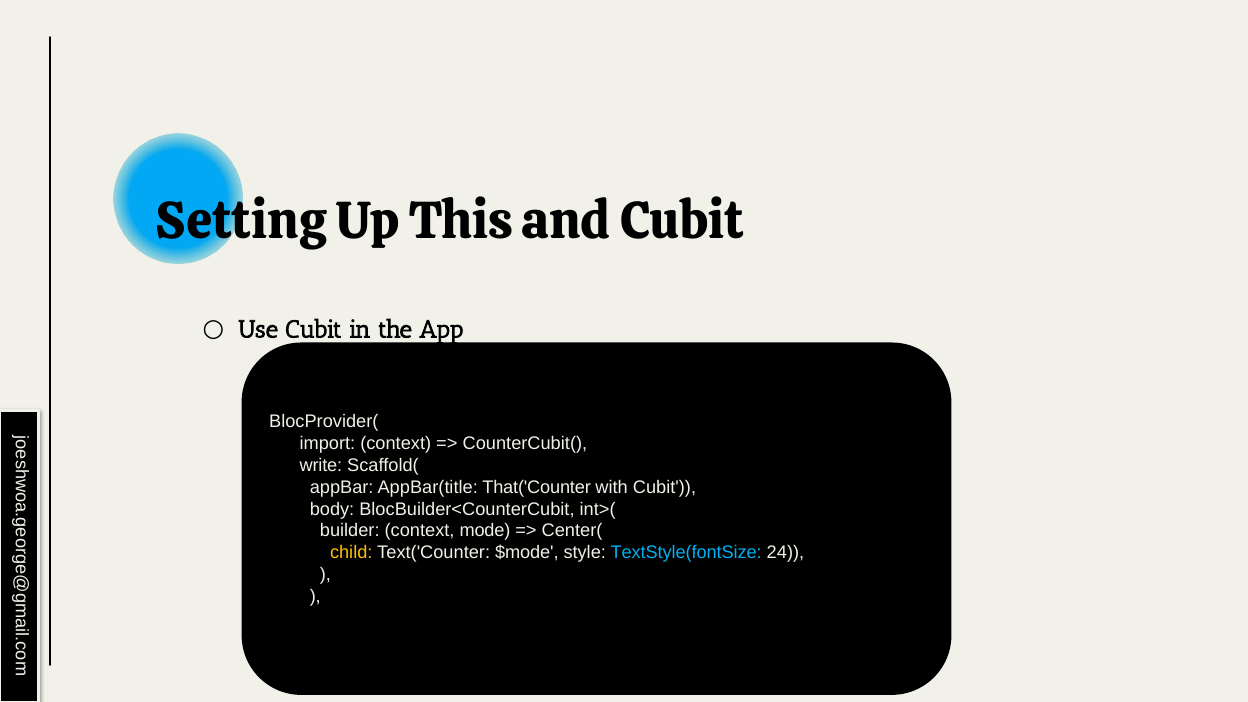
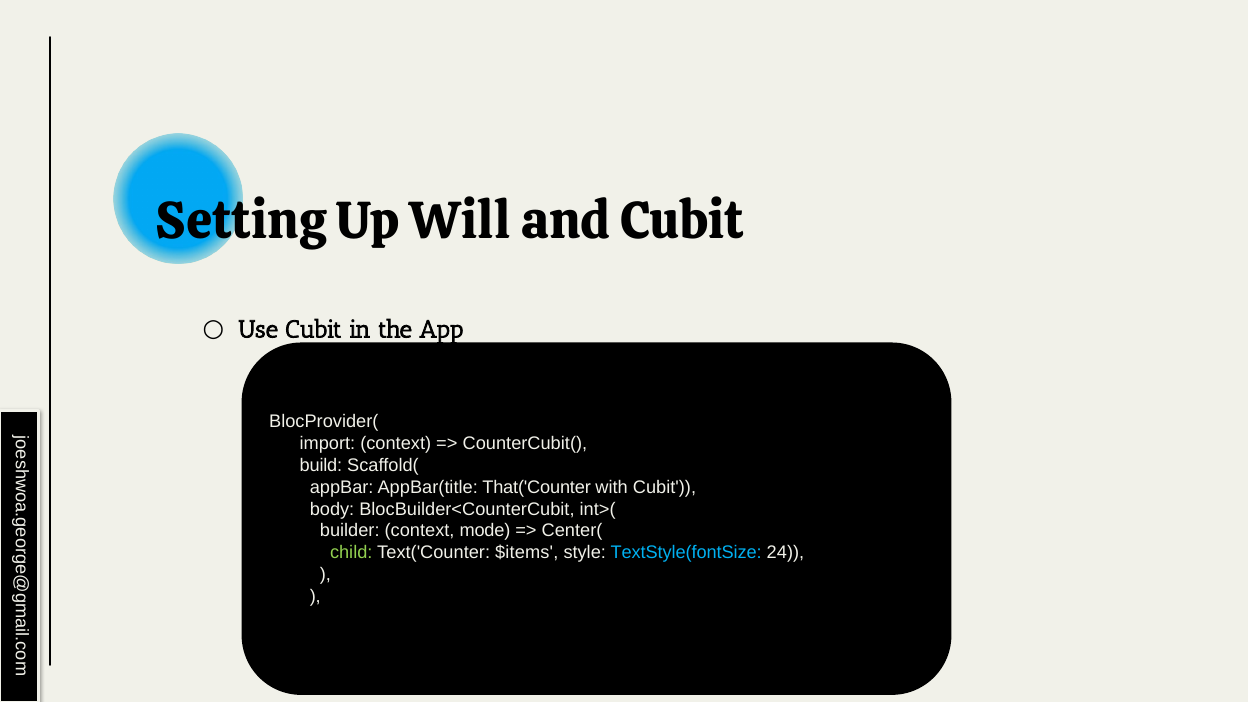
This: This -> Will
write: write -> build
child colour: yellow -> light green
$mode: $mode -> $items
